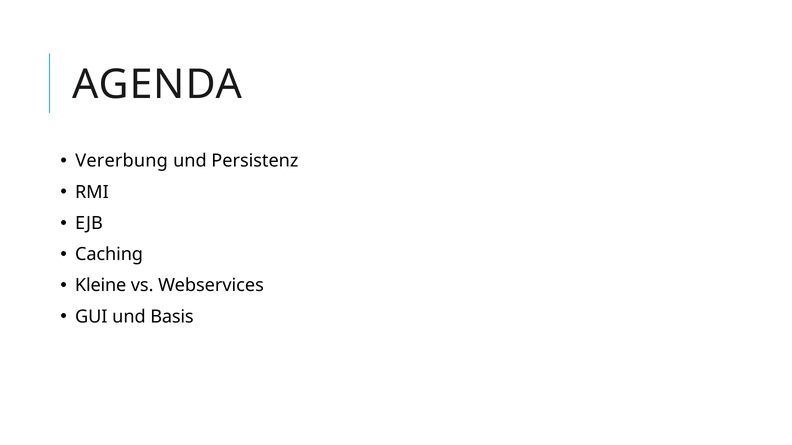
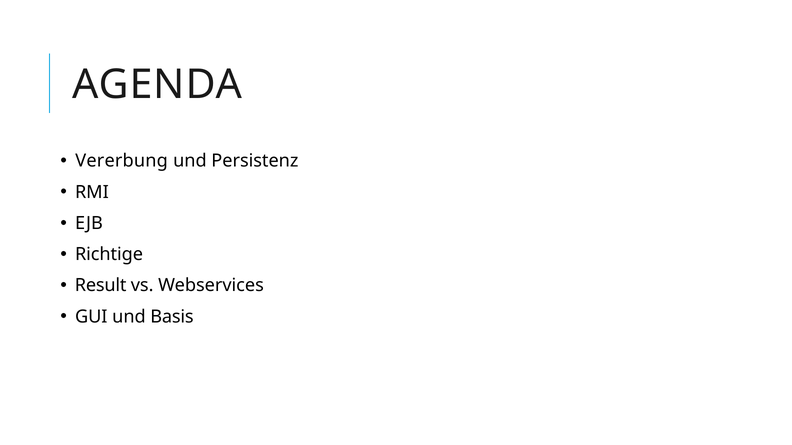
Caching: Caching -> Richtige
Kleine: Kleine -> Result
